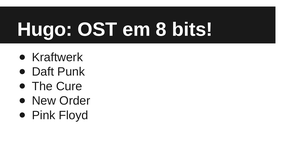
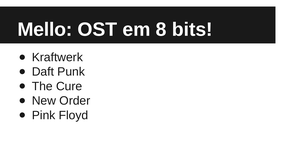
Hugo: Hugo -> Mello
